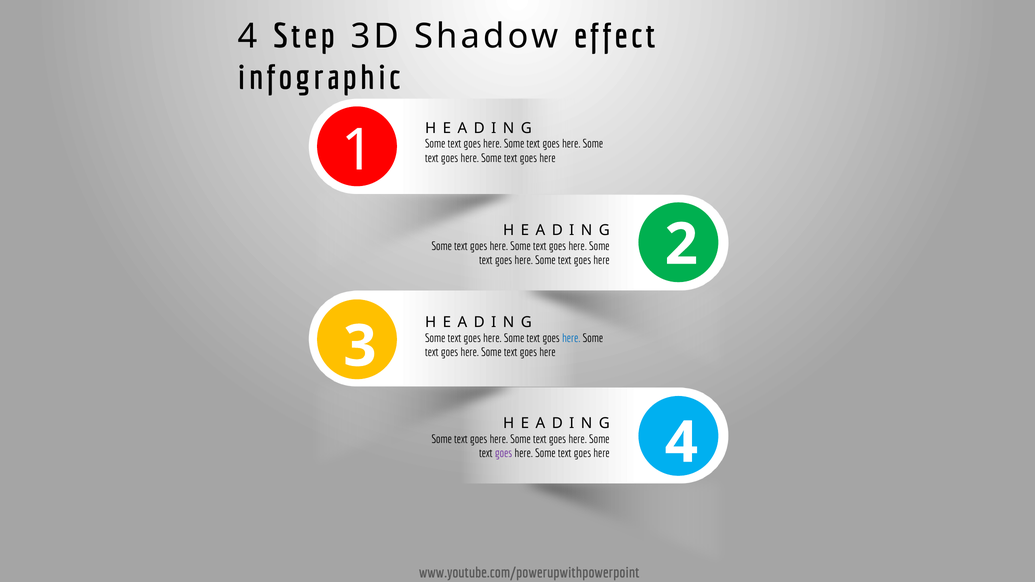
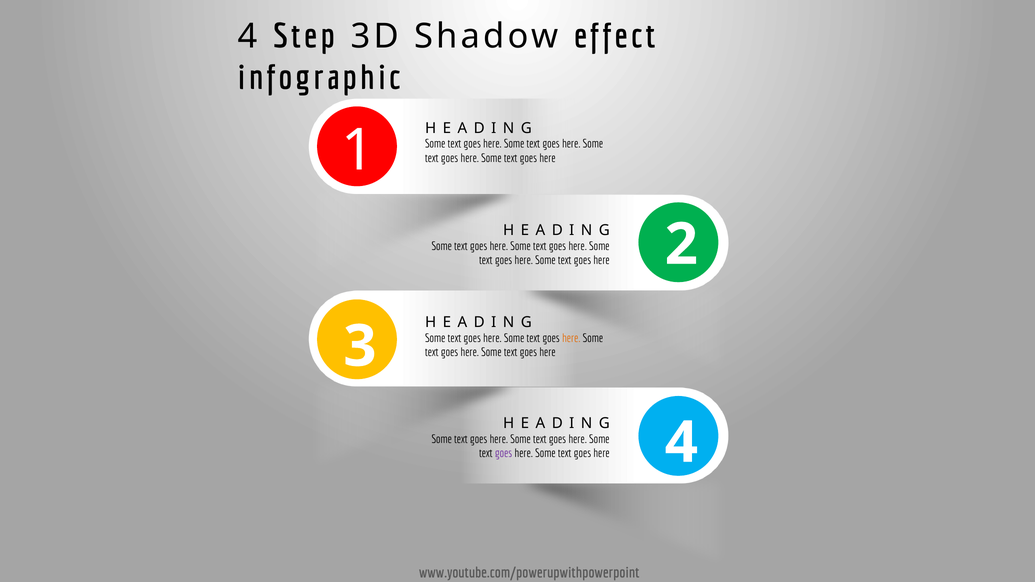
here at (571, 338) colour: blue -> orange
